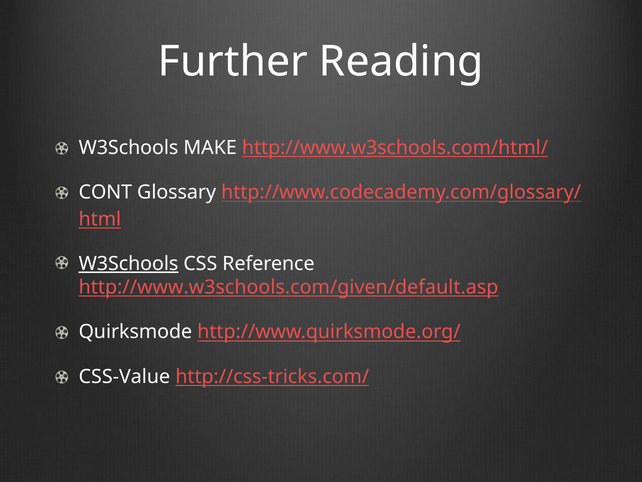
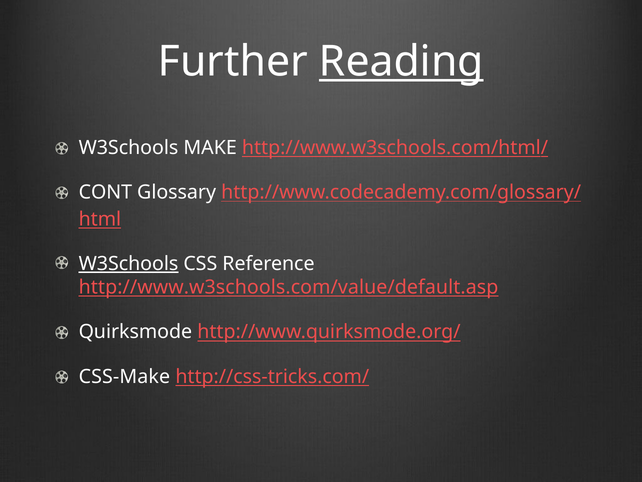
Reading underline: none -> present
http://www.w3schools.com/given/default.asp: http://www.w3schools.com/given/default.asp -> http://www.w3schools.com/value/default.asp
CSS-Value: CSS-Value -> CSS-Make
